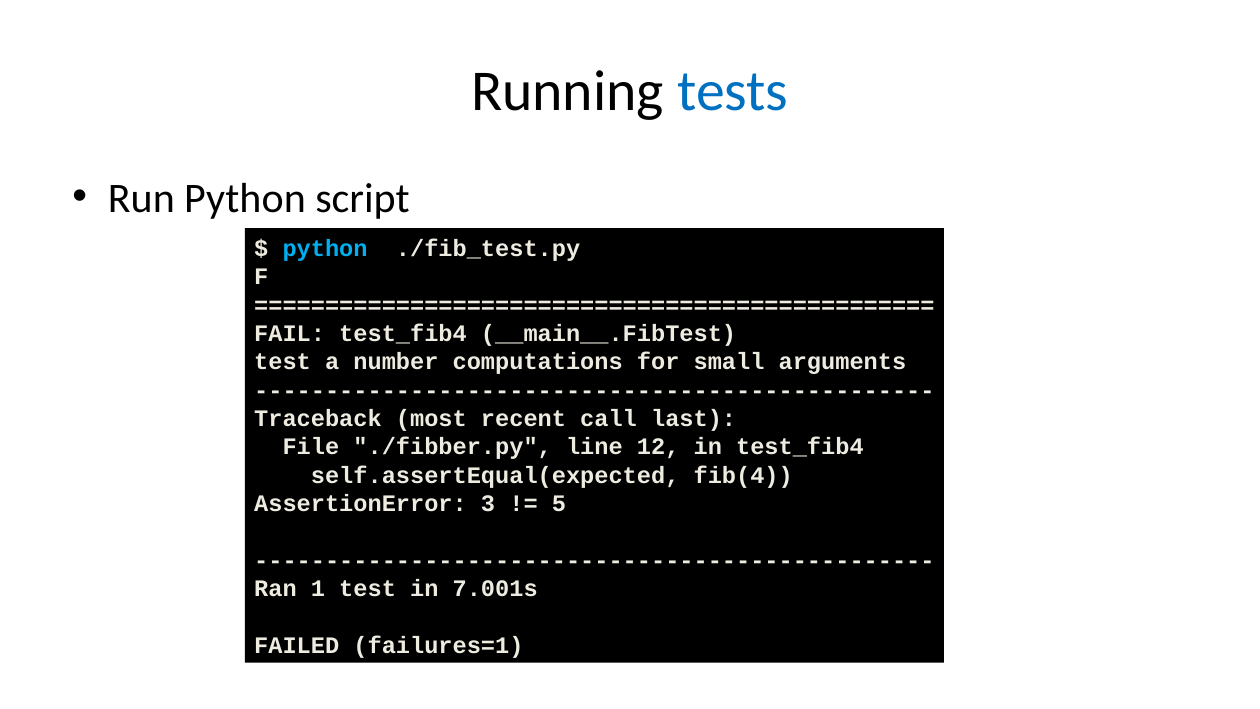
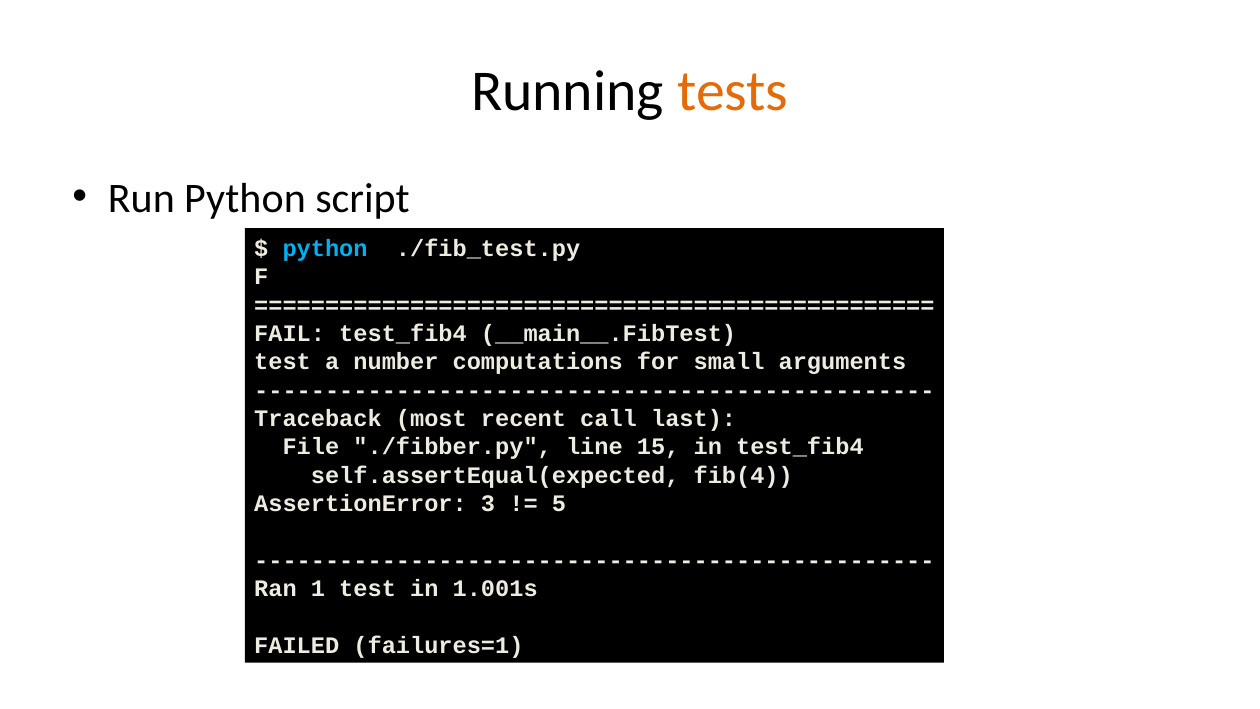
tests colour: blue -> orange
12: 12 -> 15
7.001s: 7.001s -> 1.001s
